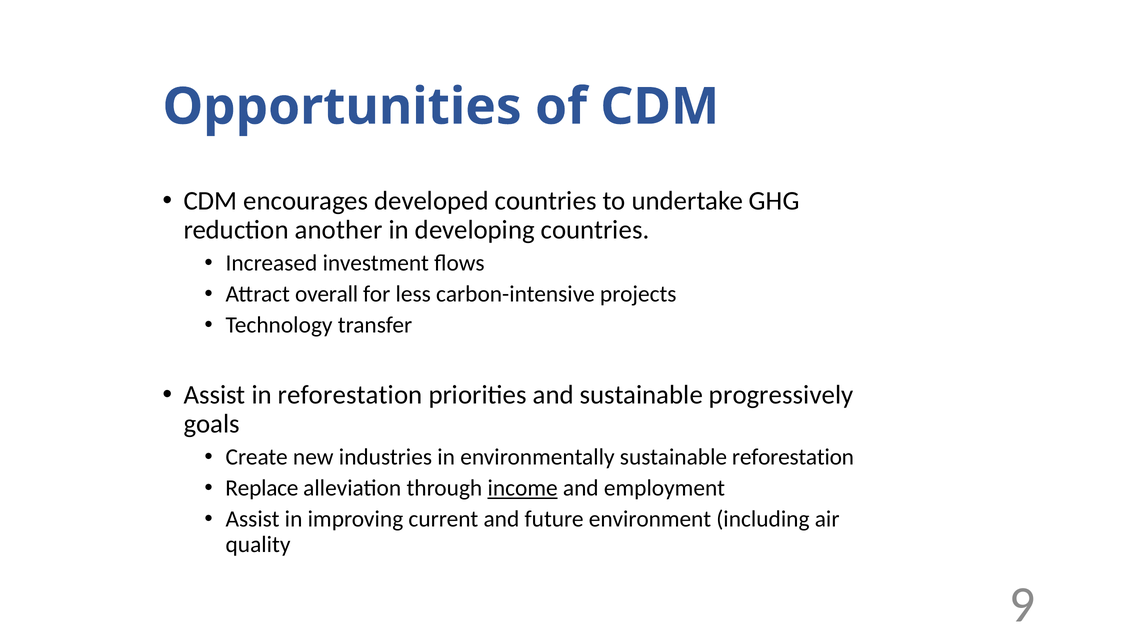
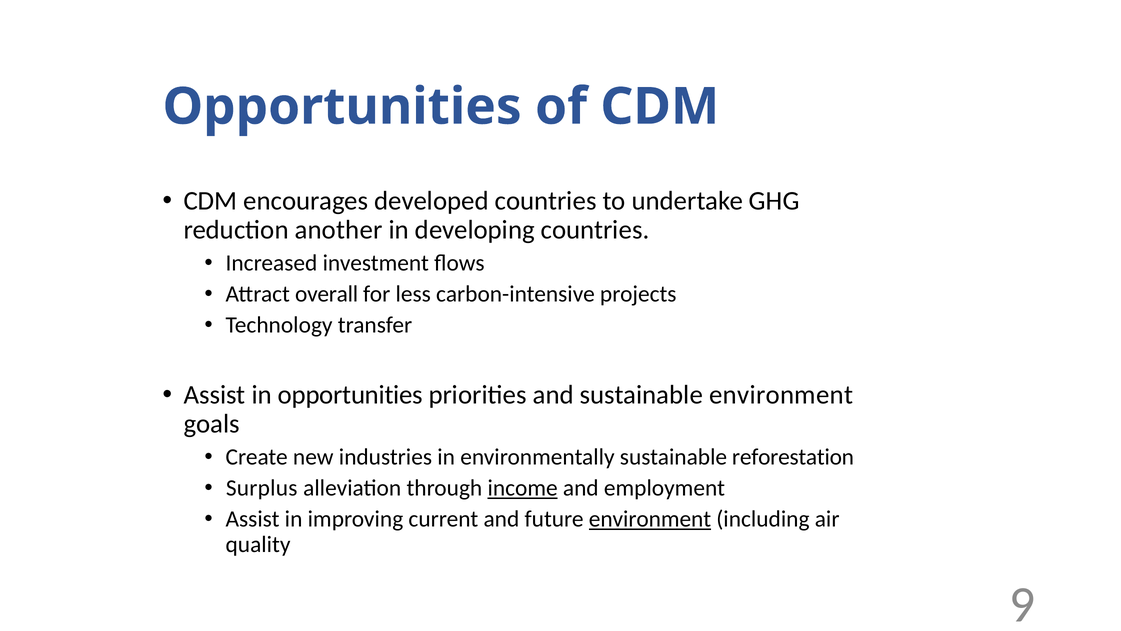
in reforestation: reforestation -> opportunities
sustainable progressively: progressively -> environment
Replace: Replace -> Surplus
environment at (650, 519) underline: none -> present
